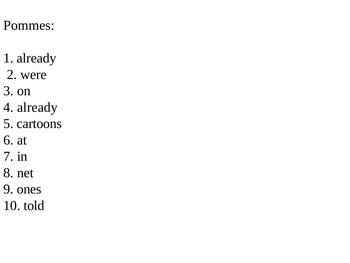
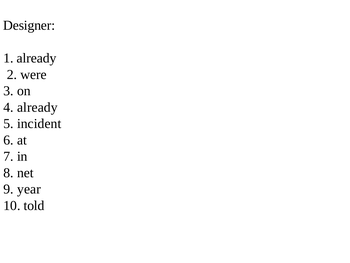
Pommes: Pommes -> Designer
cartoons: cartoons -> incident
ones: ones -> year
